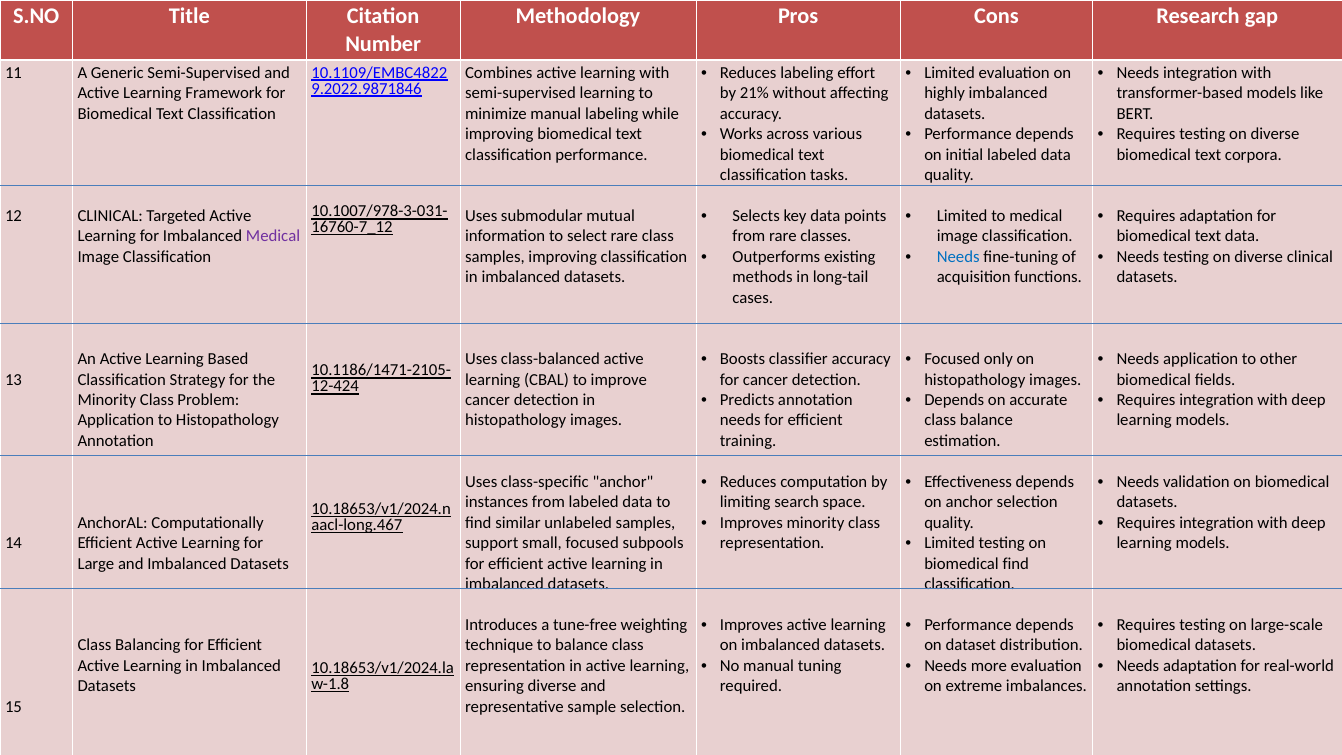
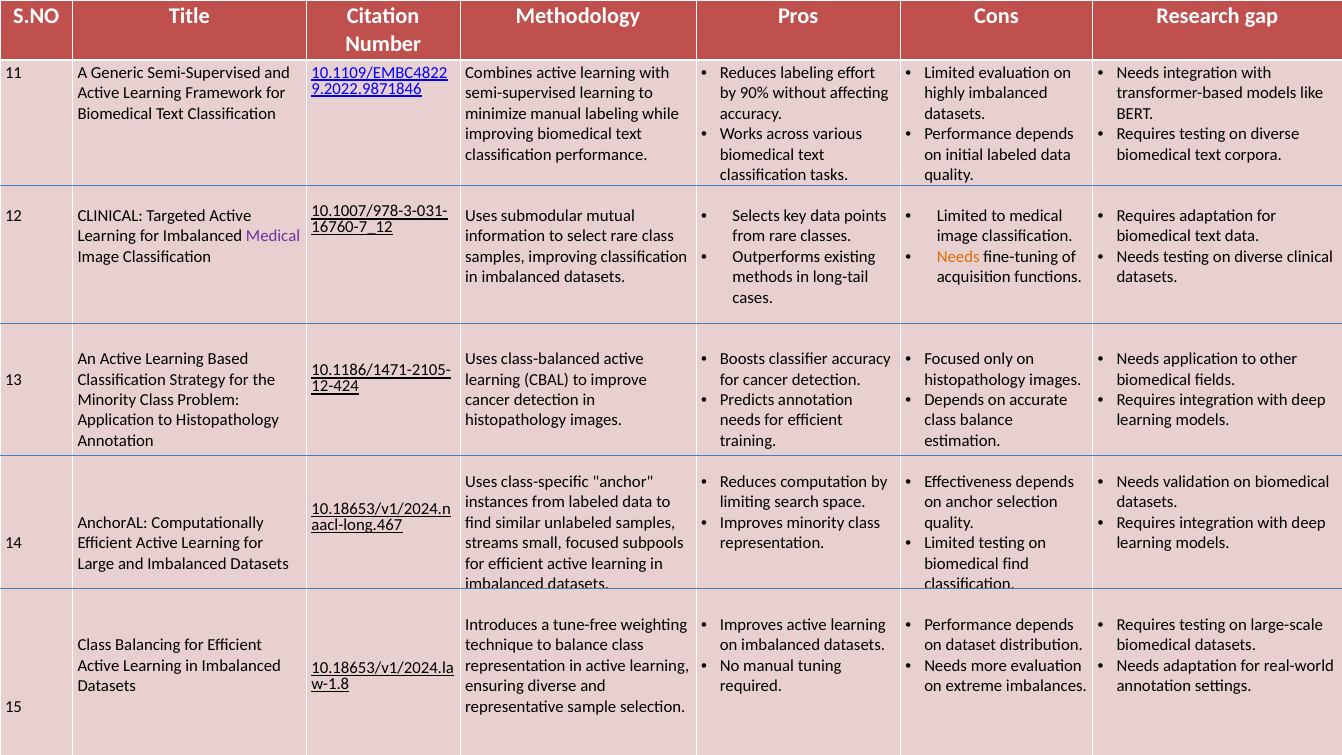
21%: 21% -> 90%
Needs at (958, 257) colour: blue -> orange
support: support -> streams
